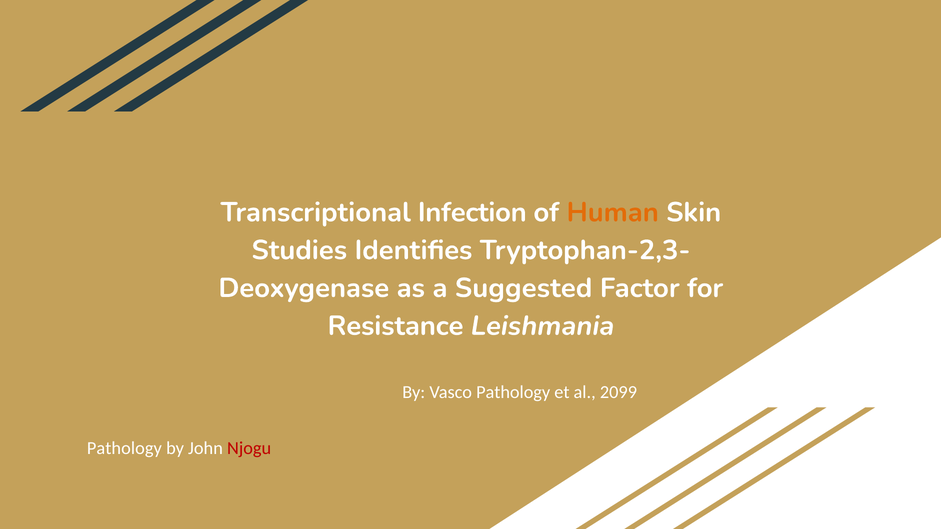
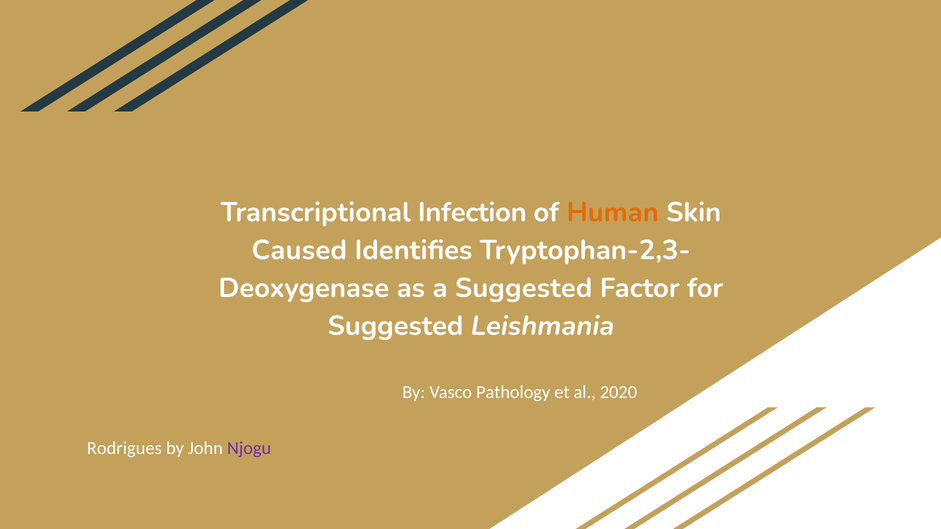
Studies: Studies -> Caused
Resistance at (396, 326): Resistance -> Suggested
2099: 2099 -> 2020
Pathology at (124, 448): Pathology -> Rodrigues
Njogu colour: red -> purple
